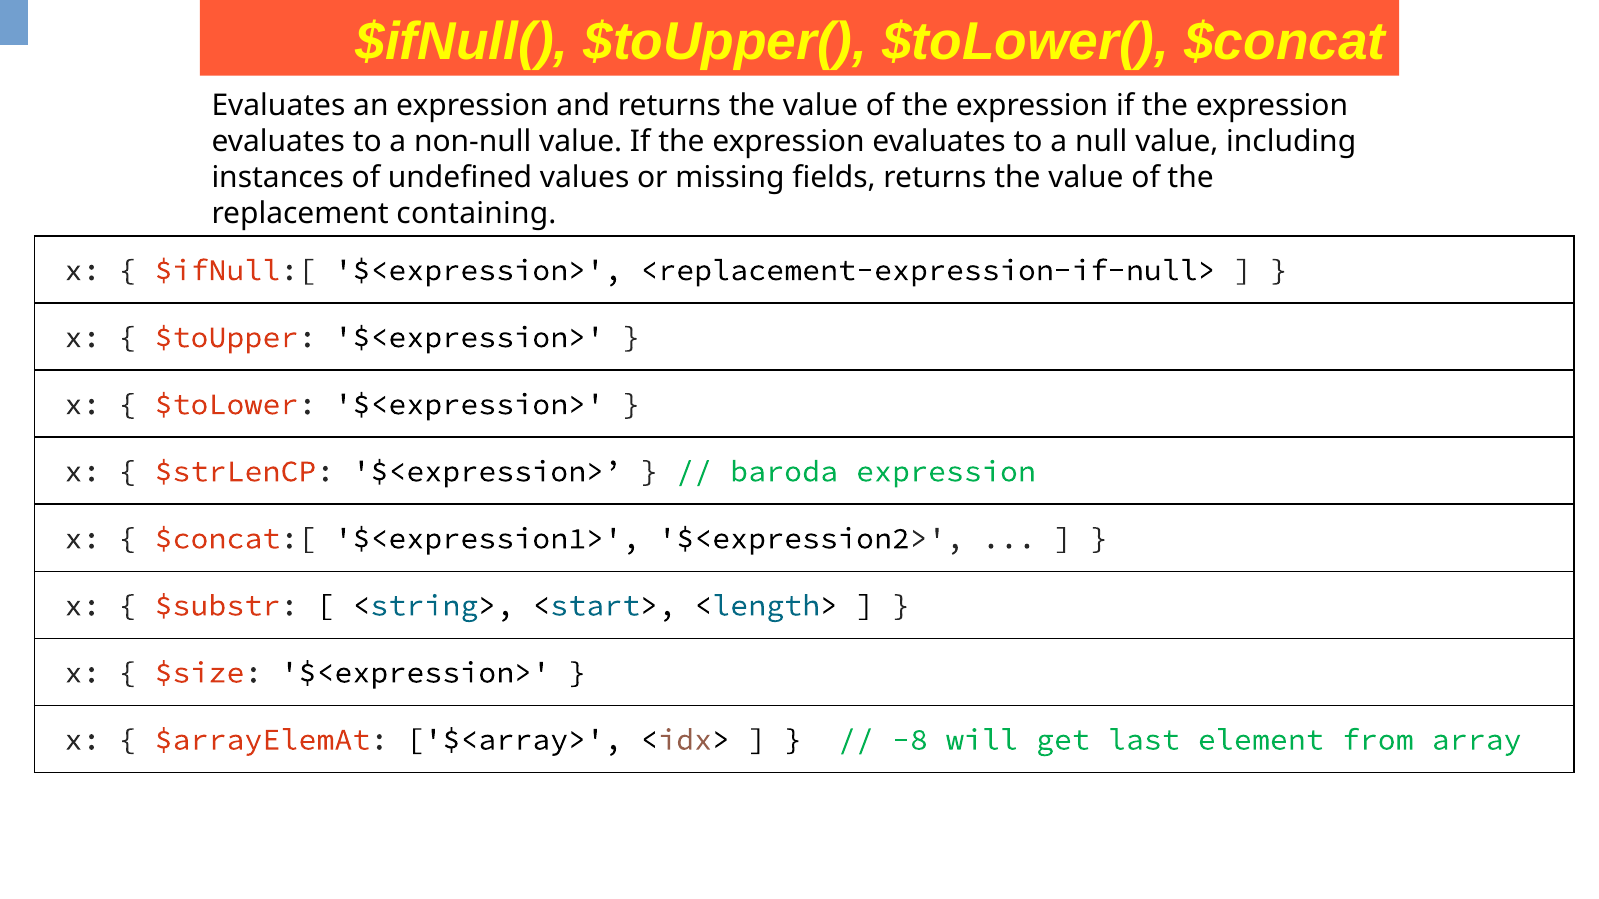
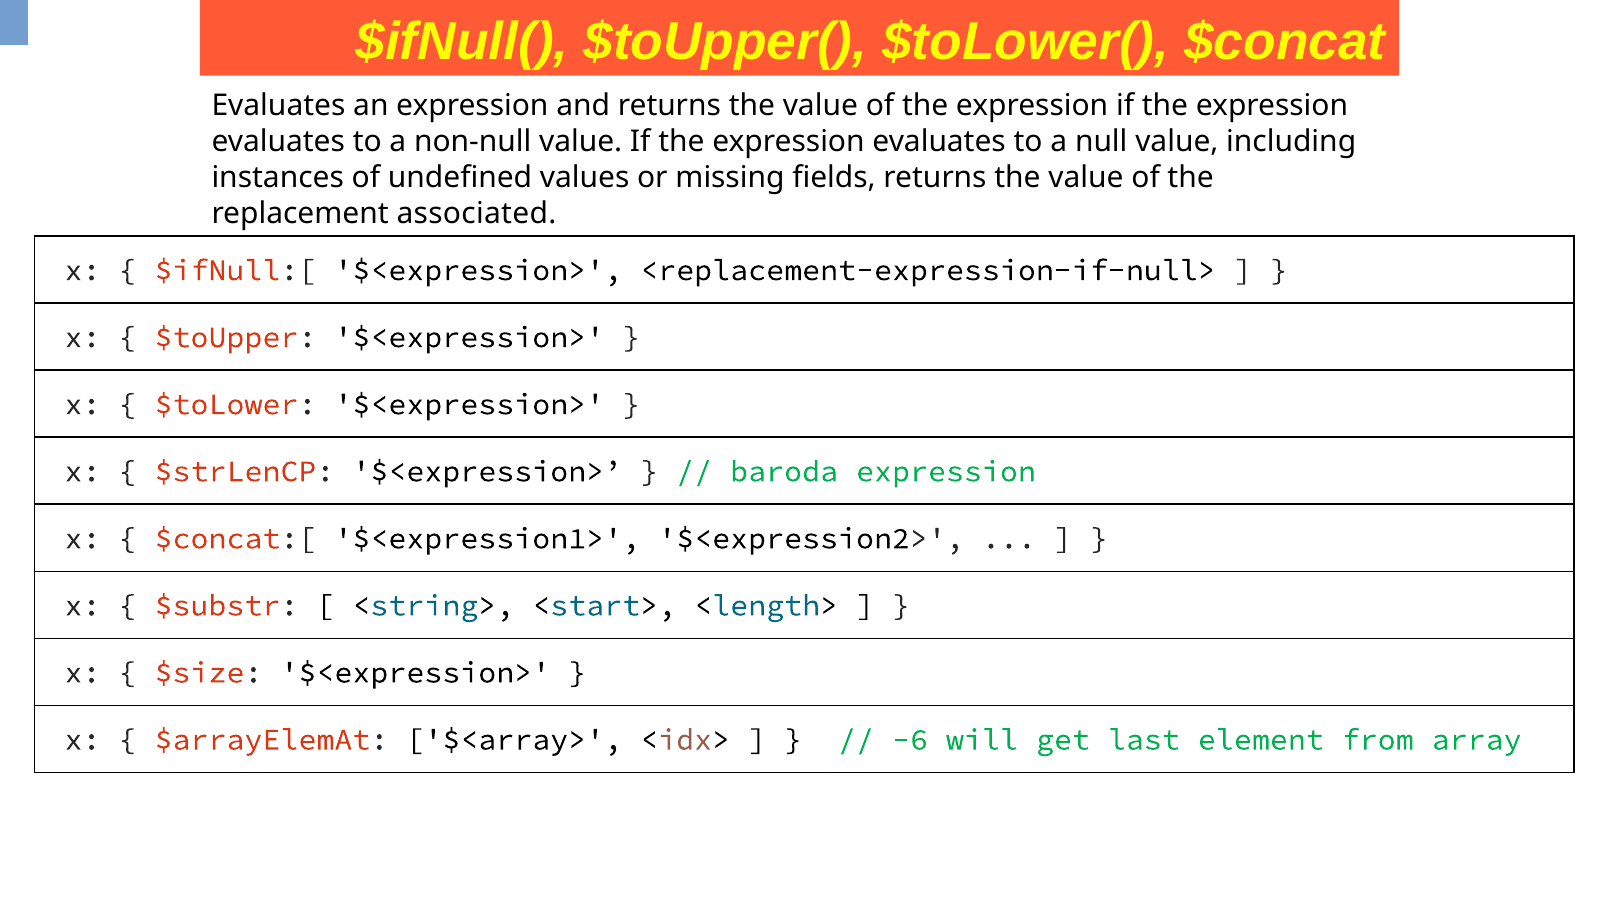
containing: containing -> associated
-8: -8 -> -6
